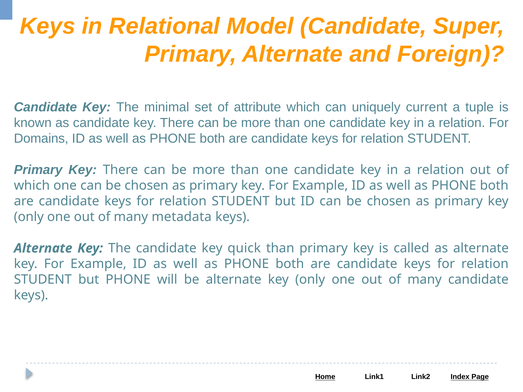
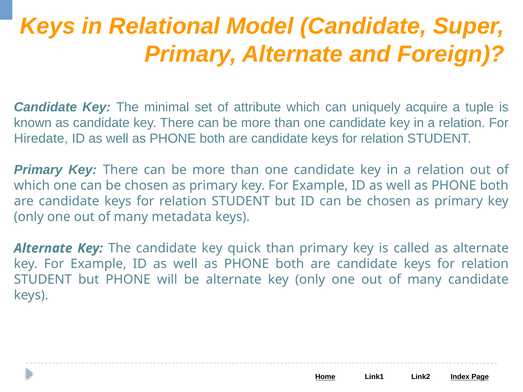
current: current -> acquire
Domains: Domains -> Hiredate
